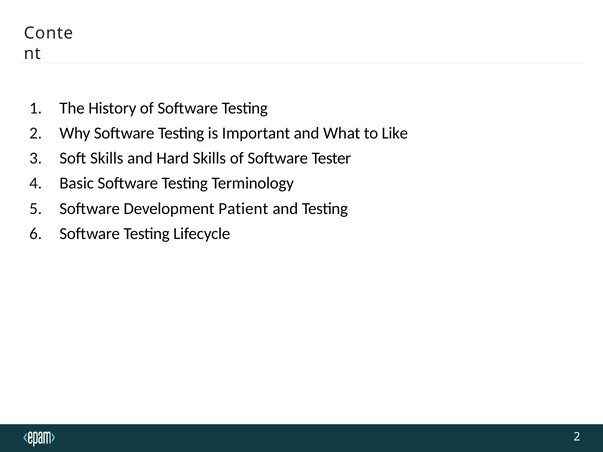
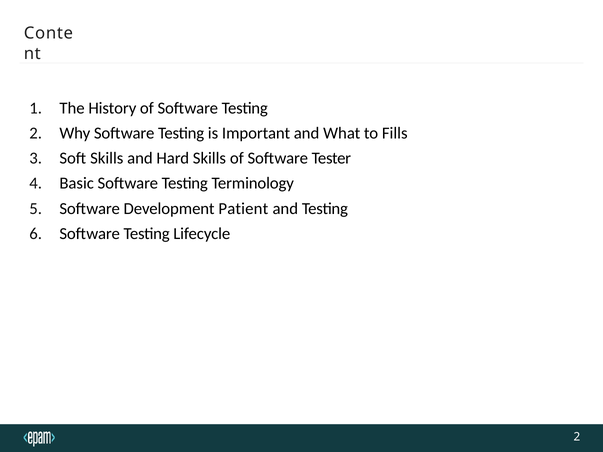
Like: Like -> Fills
